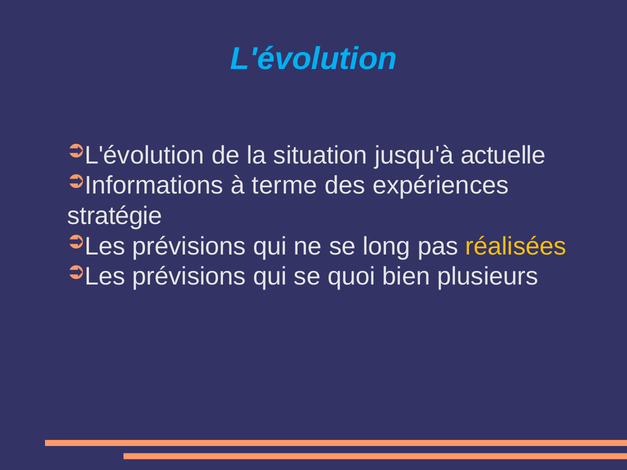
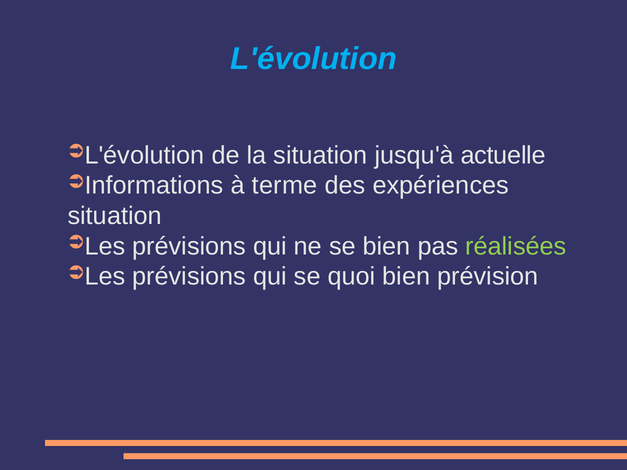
stratégie at (115, 216): stratégie -> situation
se long: long -> bien
réalisées colour: yellow -> light green
plusieurs: plusieurs -> prévision
